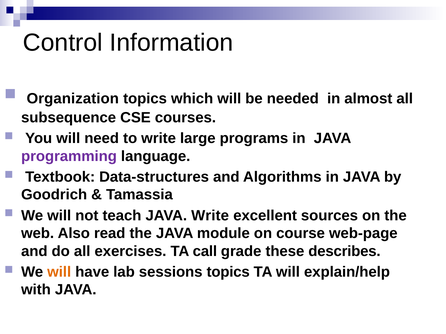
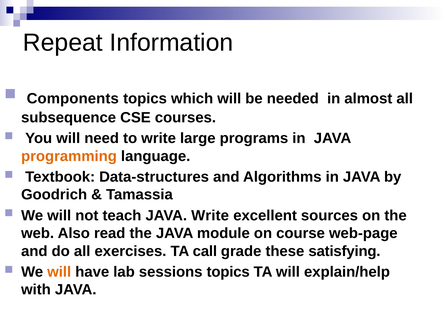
Control: Control -> Repeat
Organization: Organization -> Components
programming colour: purple -> orange
describes: describes -> satisfying
